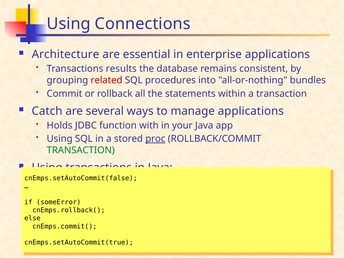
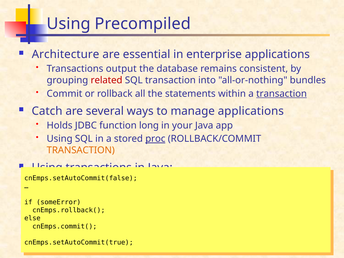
Connections: Connections -> Precompiled
results: results -> output
SQL procedures: procedures -> transaction
transaction at (282, 94) underline: none -> present
with: with -> long
TRANSACTION at (81, 150) colour: green -> orange
